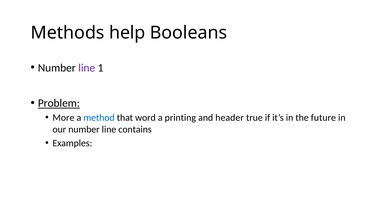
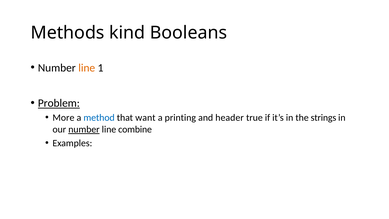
help: help -> kind
line at (87, 68) colour: purple -> orange
word: word -> want
future: future -> strings
number at (84, 129) underline: none -> present
contains: contains -> combine
